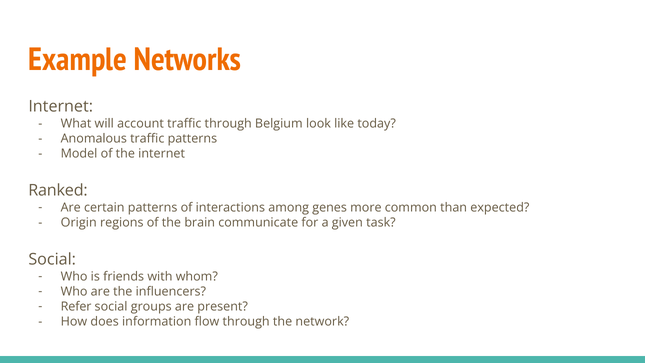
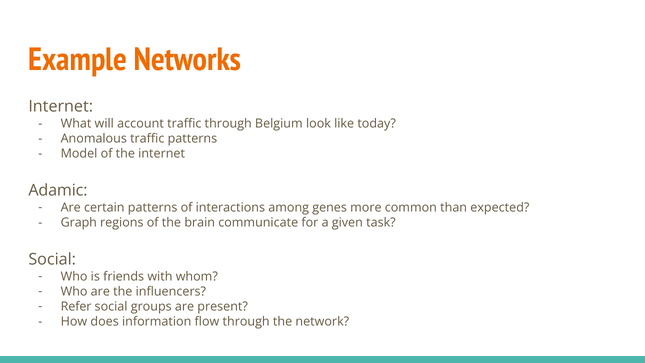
Ranked: Ranked -> Adamic
Origin: Origin -> Graph
